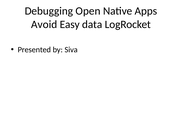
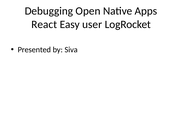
Avoid: Avoid -> React
data: data -> user
